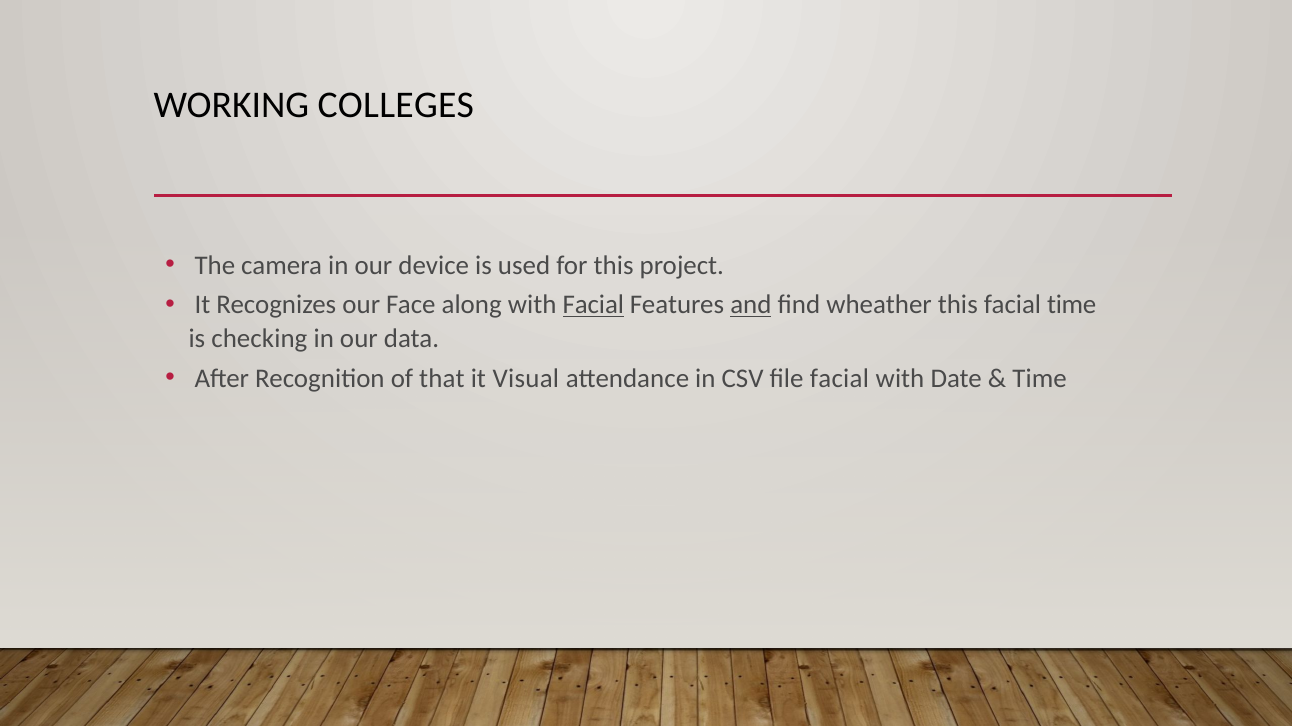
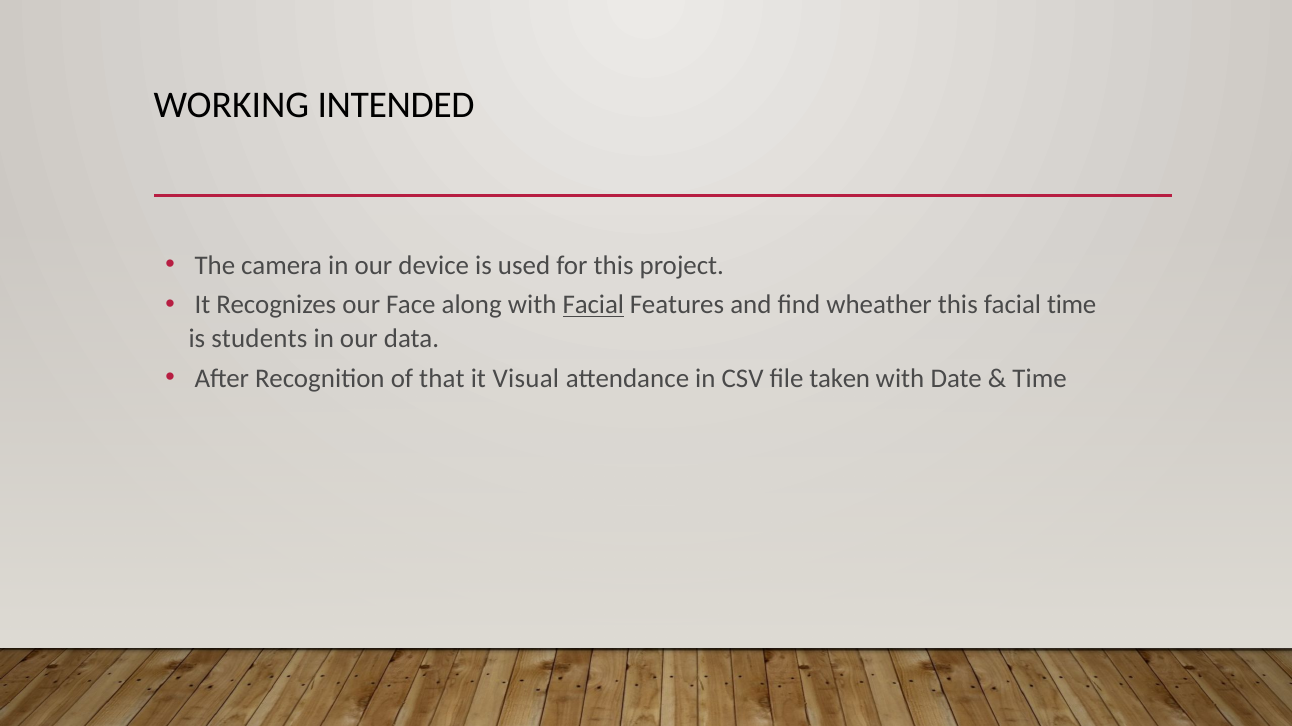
COLLEGES: COLLEGES -> INTENDED
and underline: present -> none
checking: checking -> students
file facial: facial -> taken
